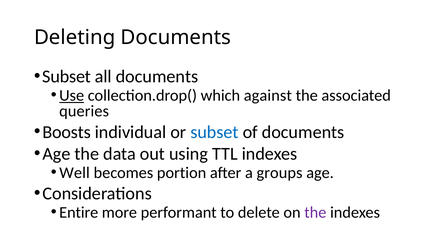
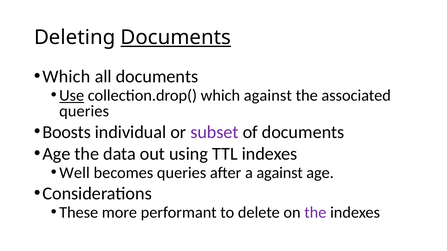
Documents at (176, 38) underline: none -> present
Subset at (67, 77): Subset -> Which
subset at (215, 132) colour: blue -> purple
becomes portion: portion -> queries
a groups: groups -> against
Entire: Entire -> These
